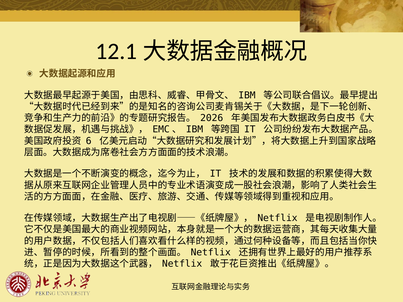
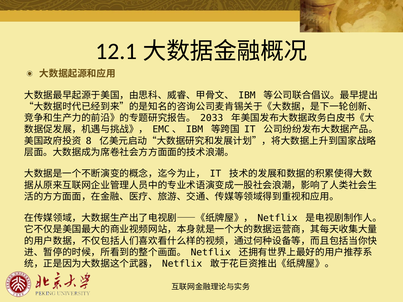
2026: 2026 -> 2033
6: 6 -> 8
